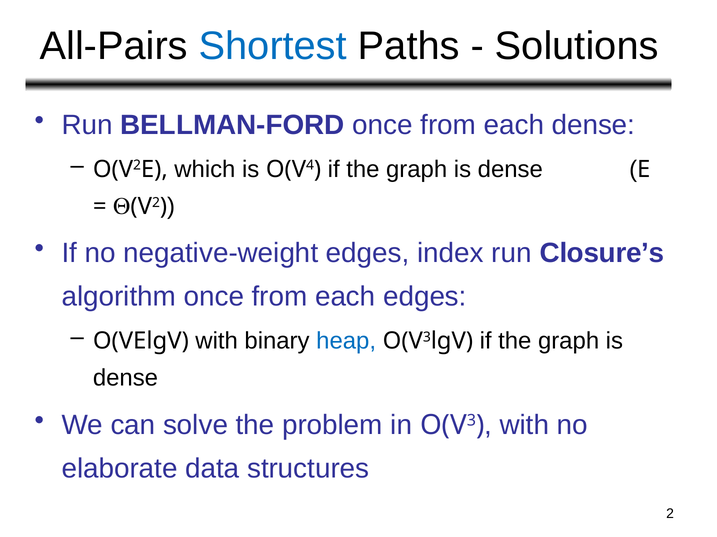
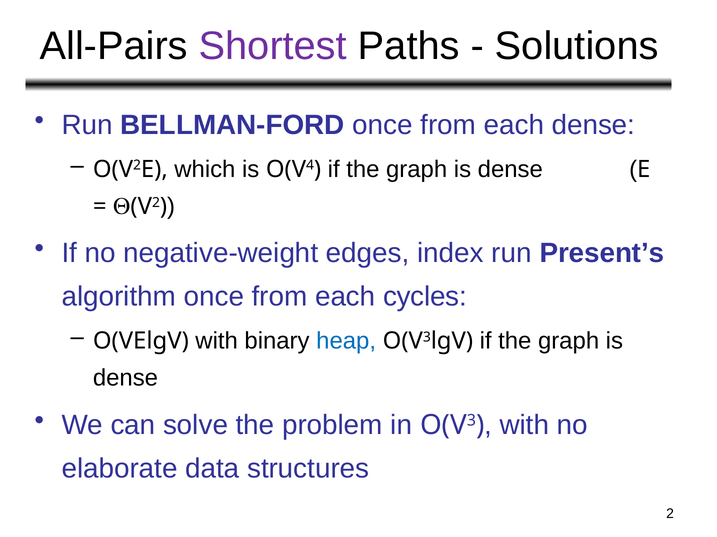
Shortest colour: blue -> purple
Closure’s: Closure’s -> Present’s
each edges: edges -> cycles
